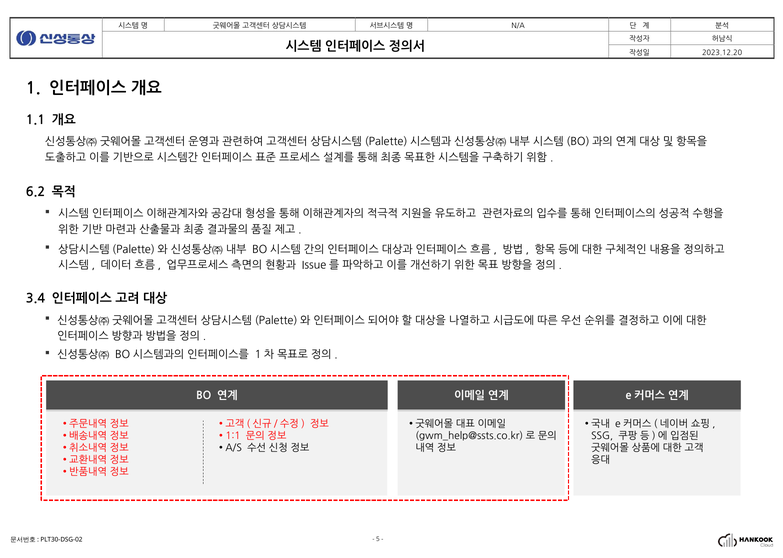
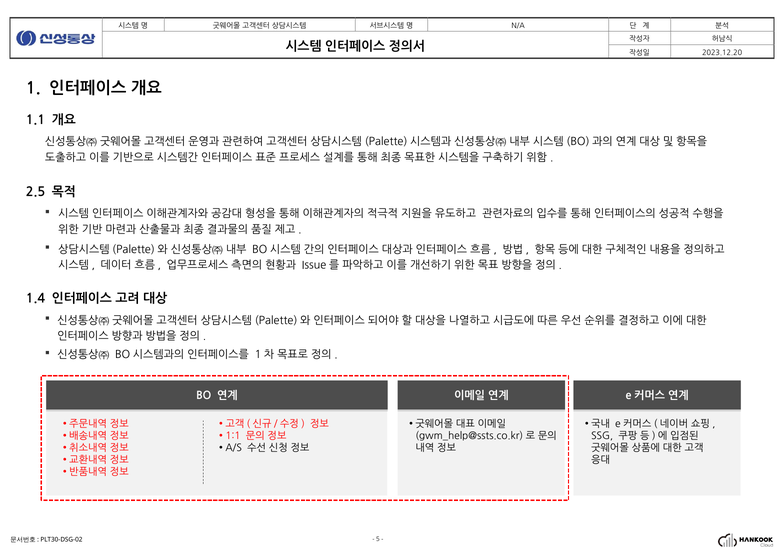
6.2: 6.2 -> 2.5
3.4: 3.4 -> 1.4
